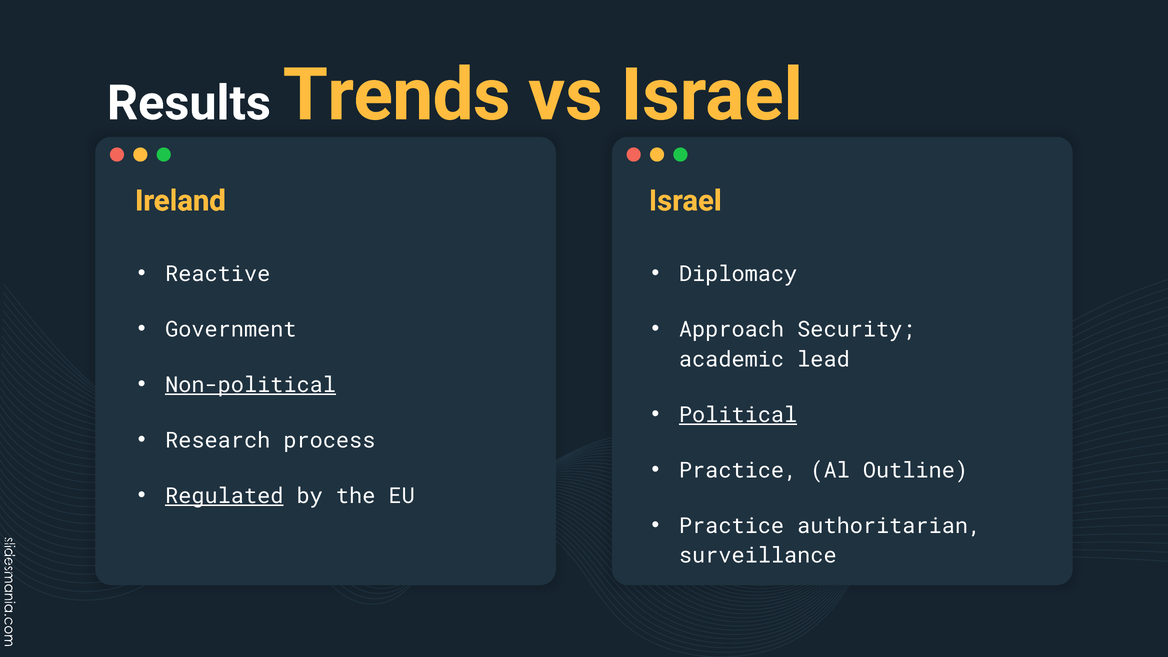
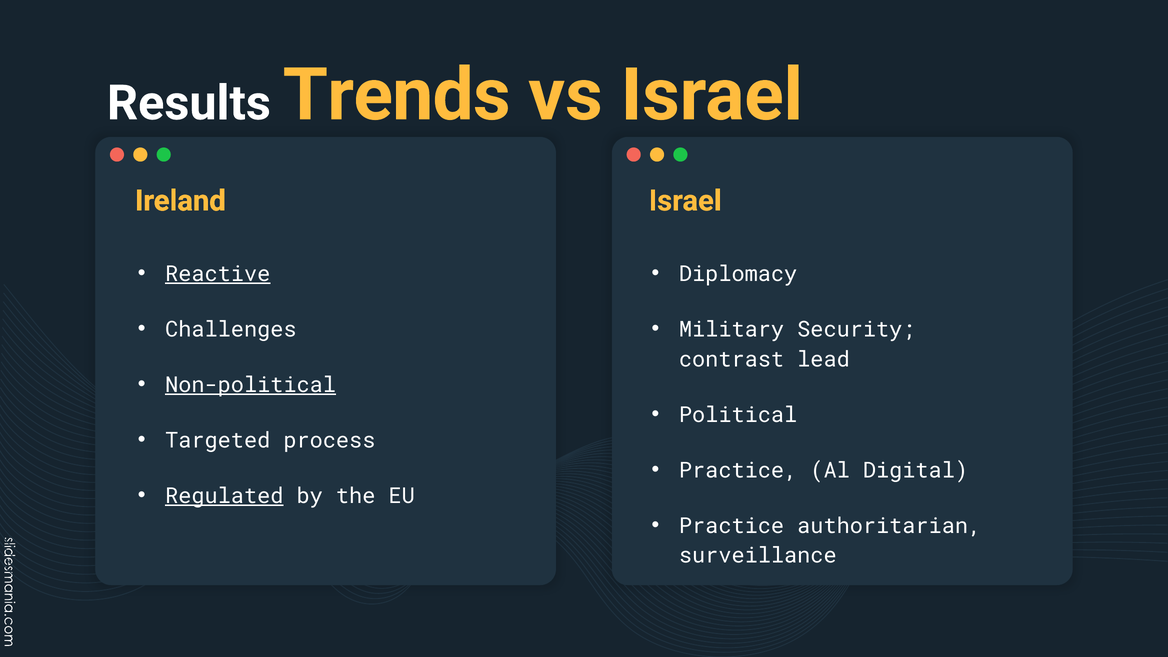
Reactive underline: none -> present
Government: Government -> Challenges
Approach: Approach -> Military
academic: academic -> contrast
Political underline: present -> none
Research: Research -> Targeted
Outline: Outline -> Digital
